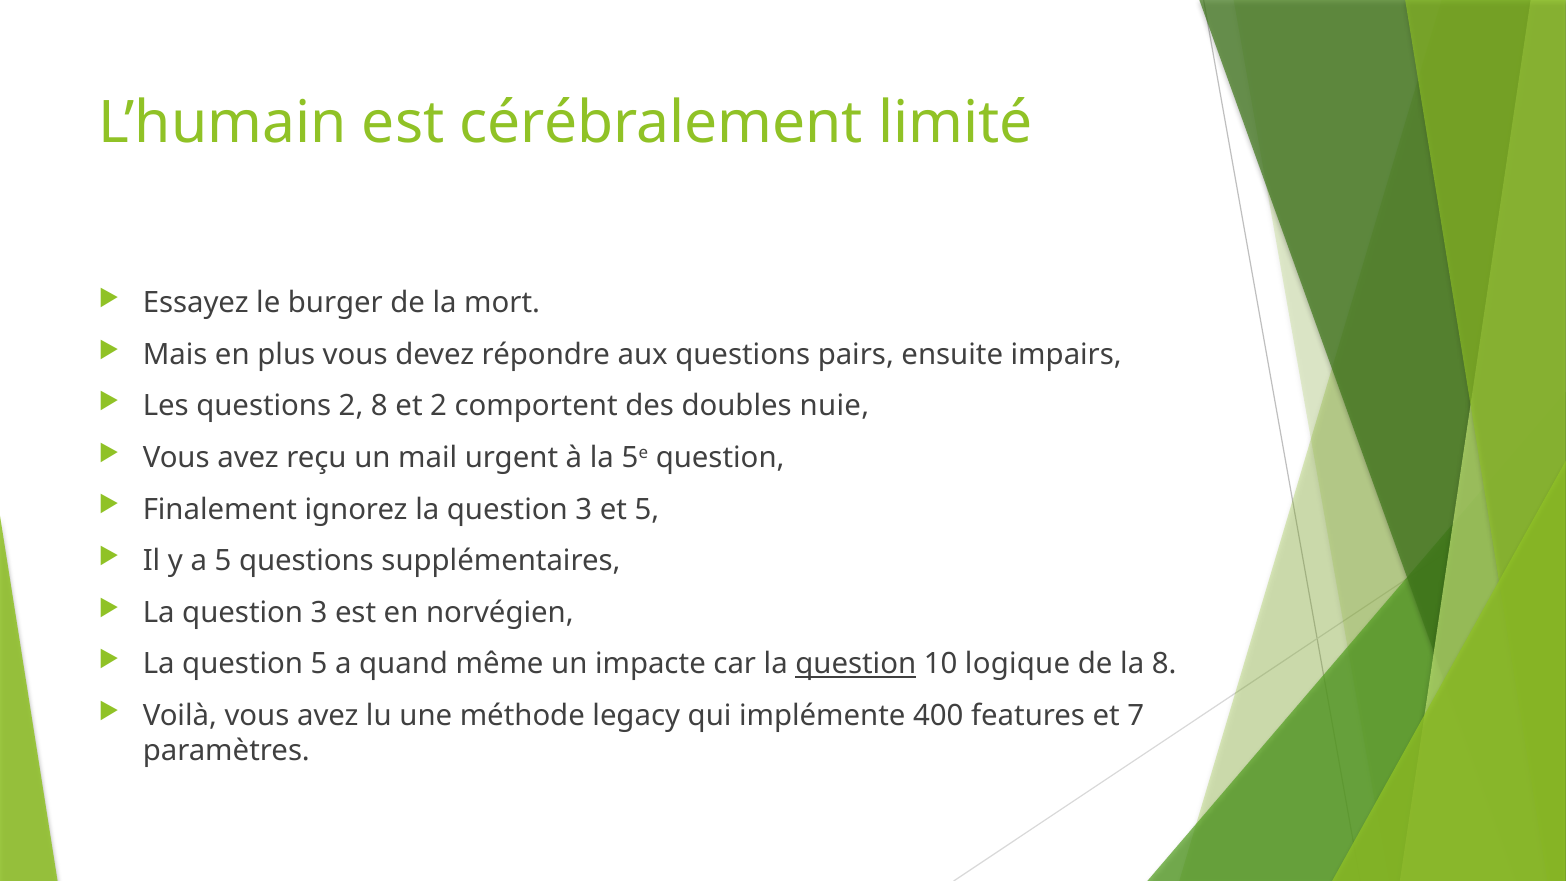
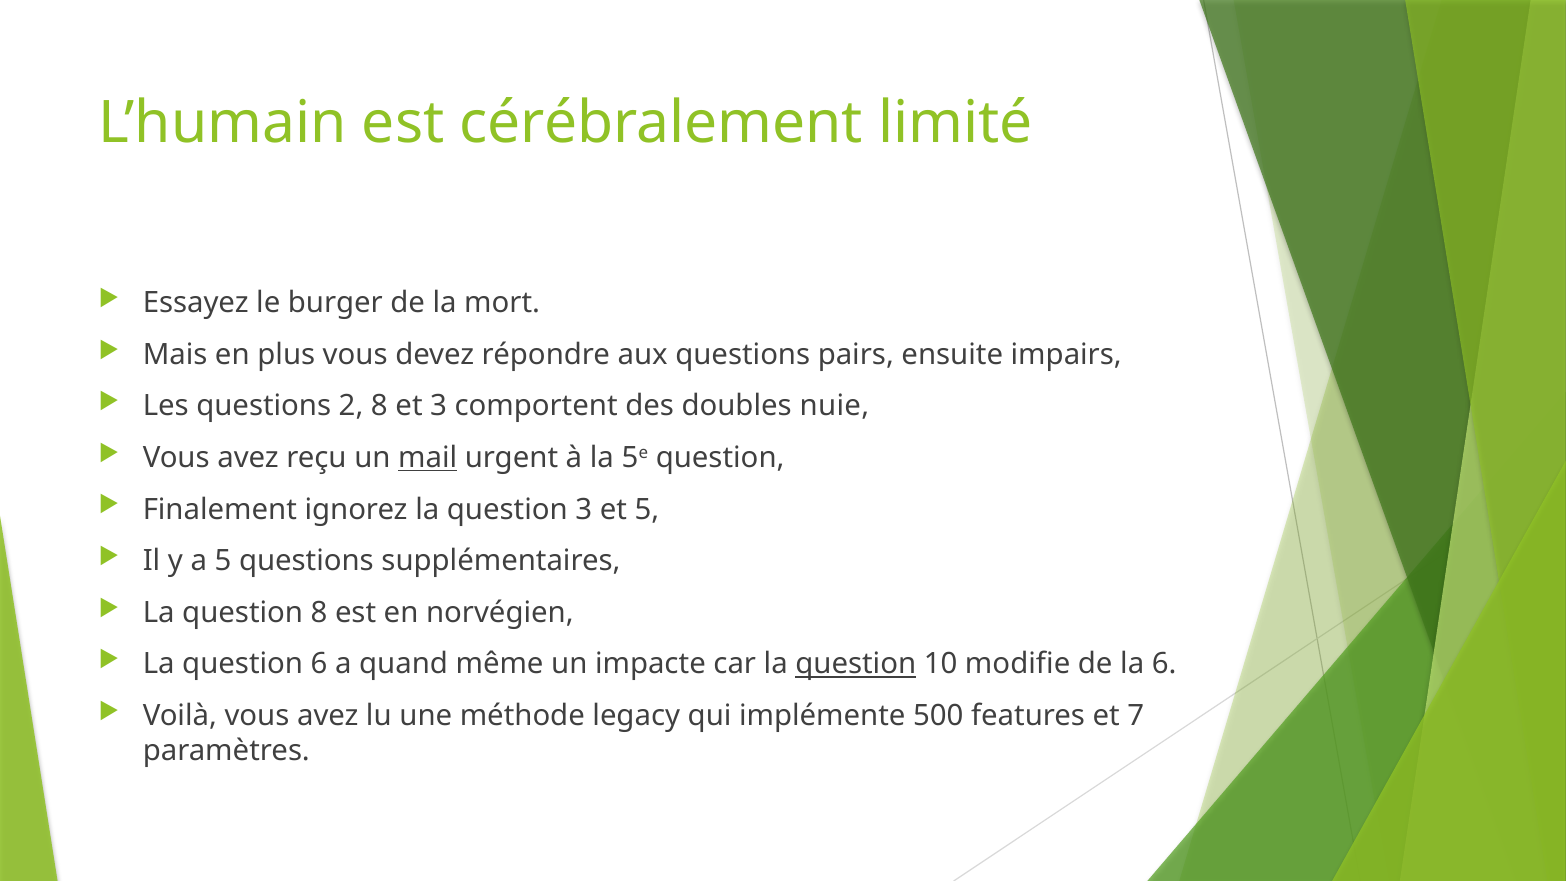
et 2: 2 -> 3
mail underline: none -> present
3 at (319, 612): 3 -> 8
question 5: 5 -> 6
logique: logique -> modifie
la 8: 8 -> 6
400: 400 -> 500
